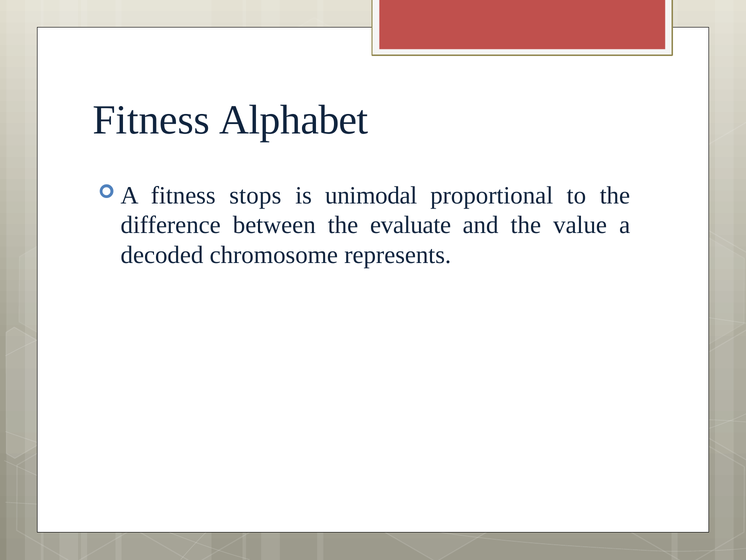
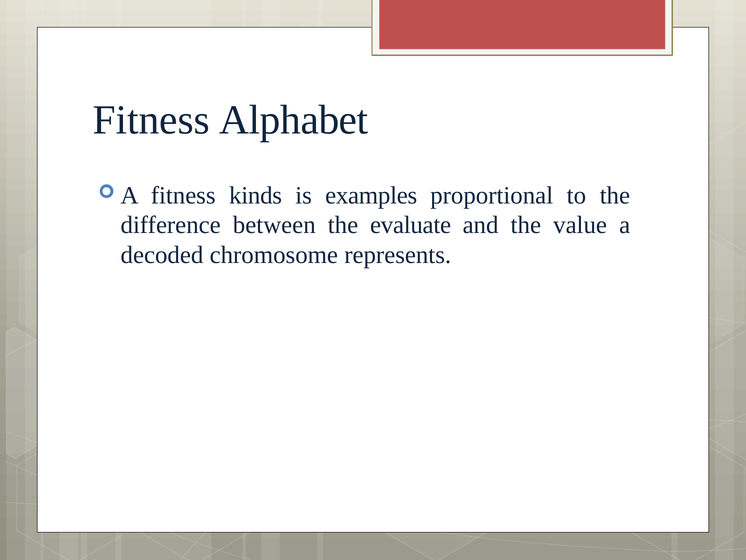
stops: stops -> kinds
unimodal: unimodal -> examples
